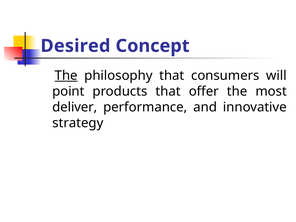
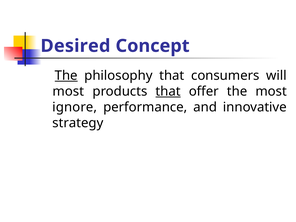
point at (68, 91): point -> most
that at (168, 91) underline: none -> present
deliver: deliver -> ignore
